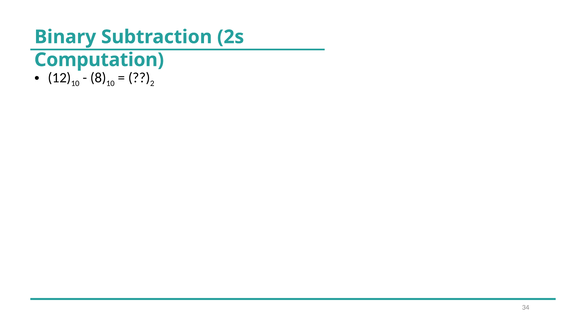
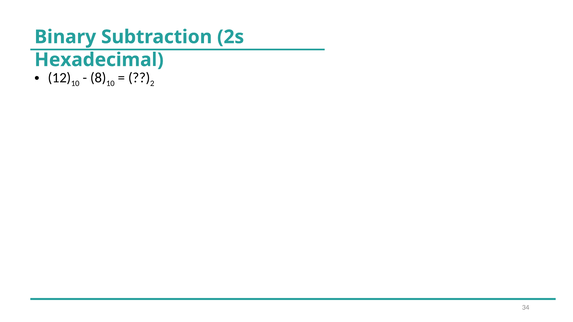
Computation: Computation -> Hexadecimal
